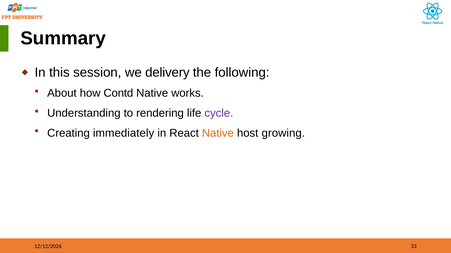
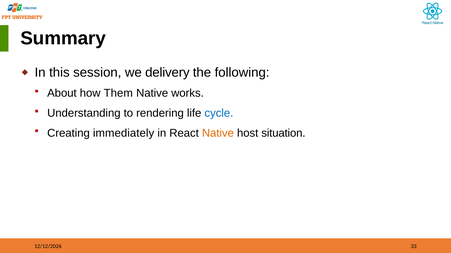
Contd: Contd -> Them
cycle colour: purple -> blue
growing: growing -> situation
